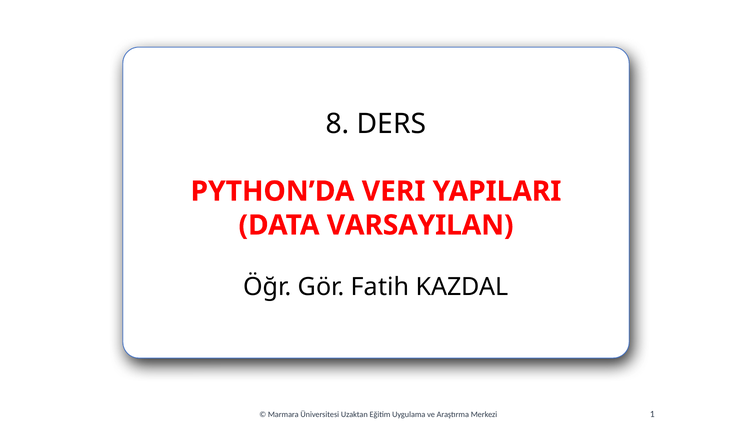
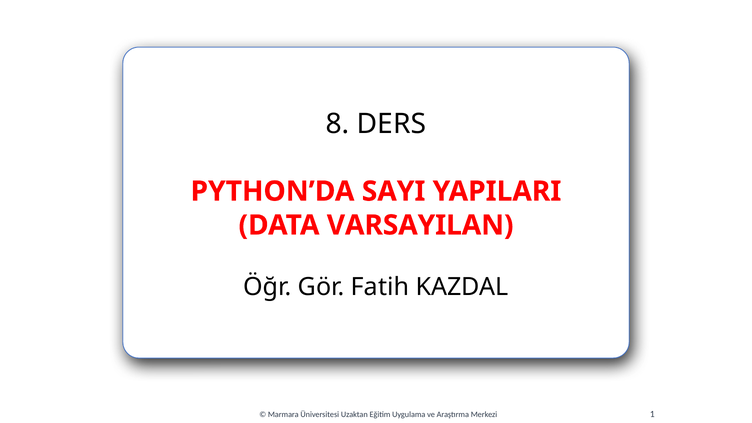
VERI: VERI -> SAYI
